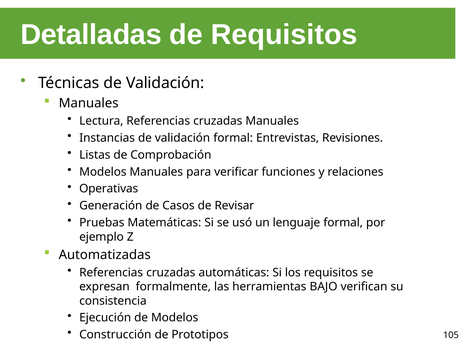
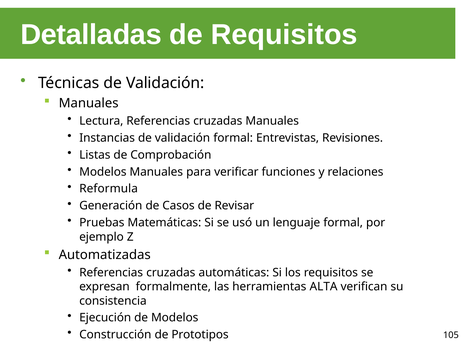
Operativas: Operativas -> Reformula
BAJO: BAJO -> ALTA
